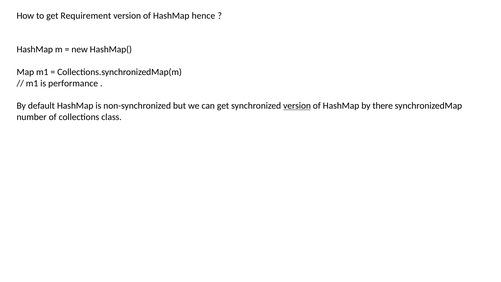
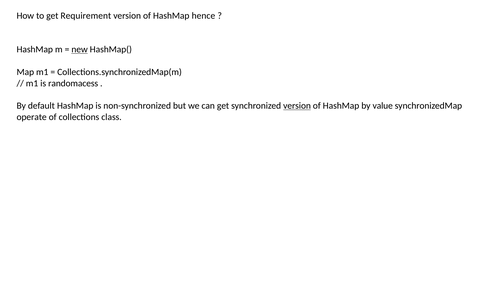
new underline: none -> present
performance: performance -> randomacess
there: there -> value
number: number -> operate
